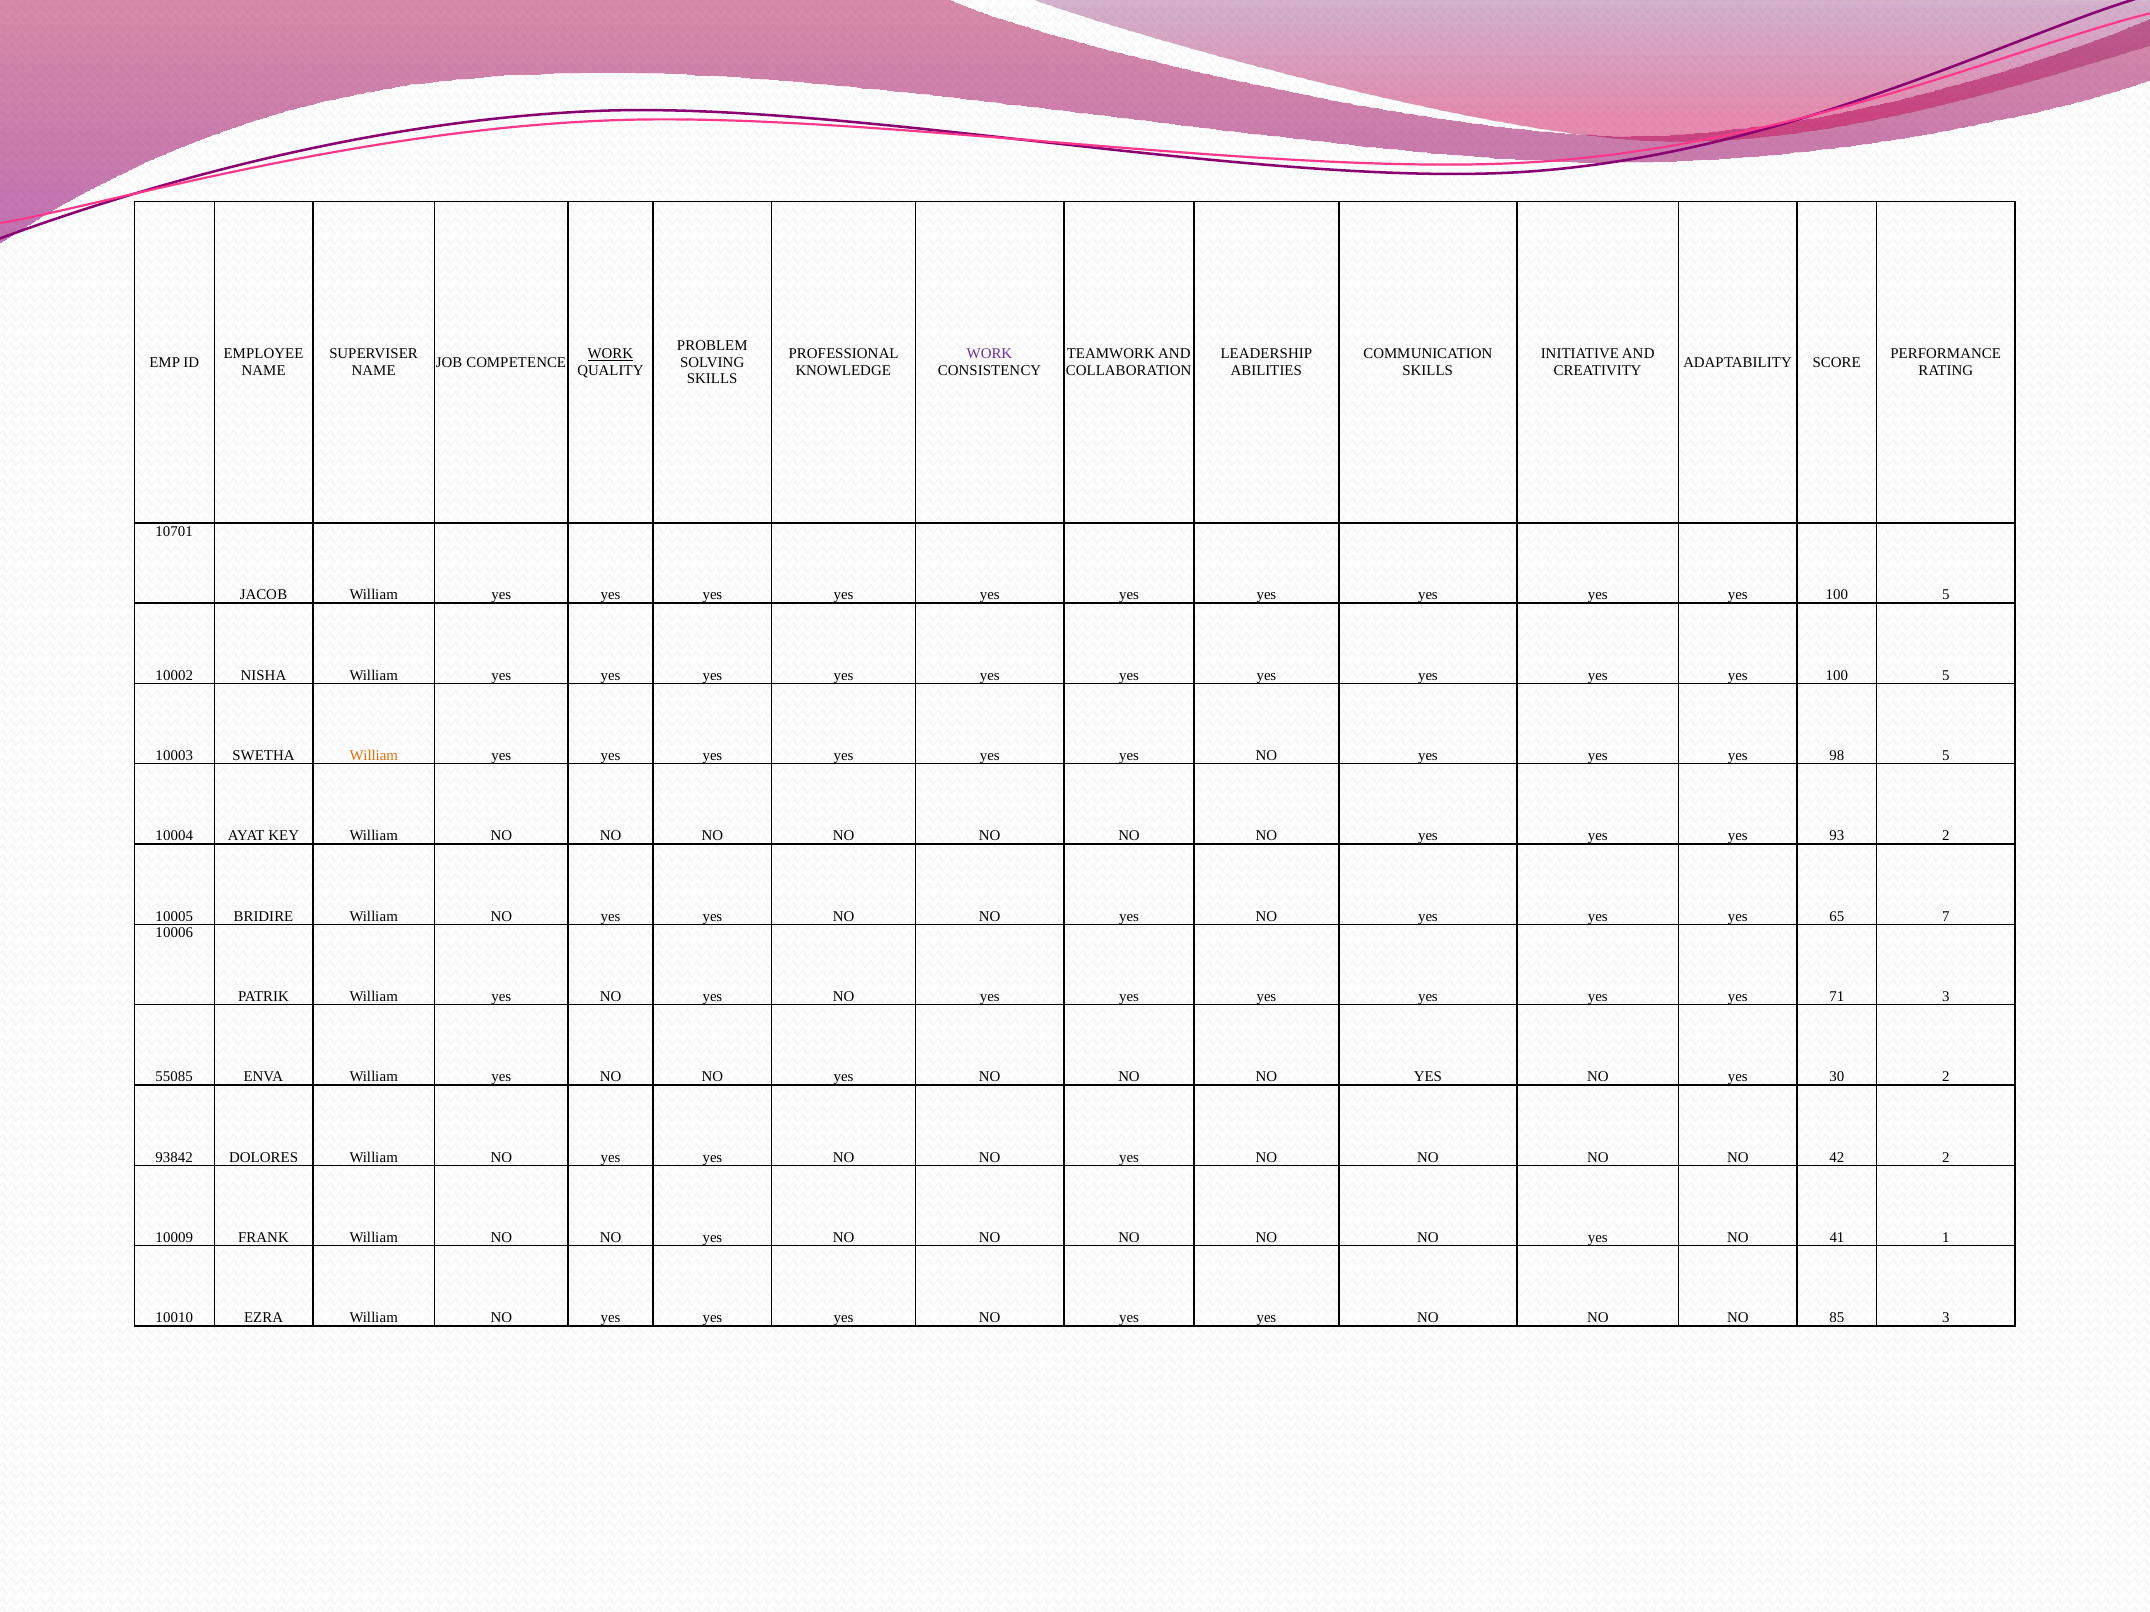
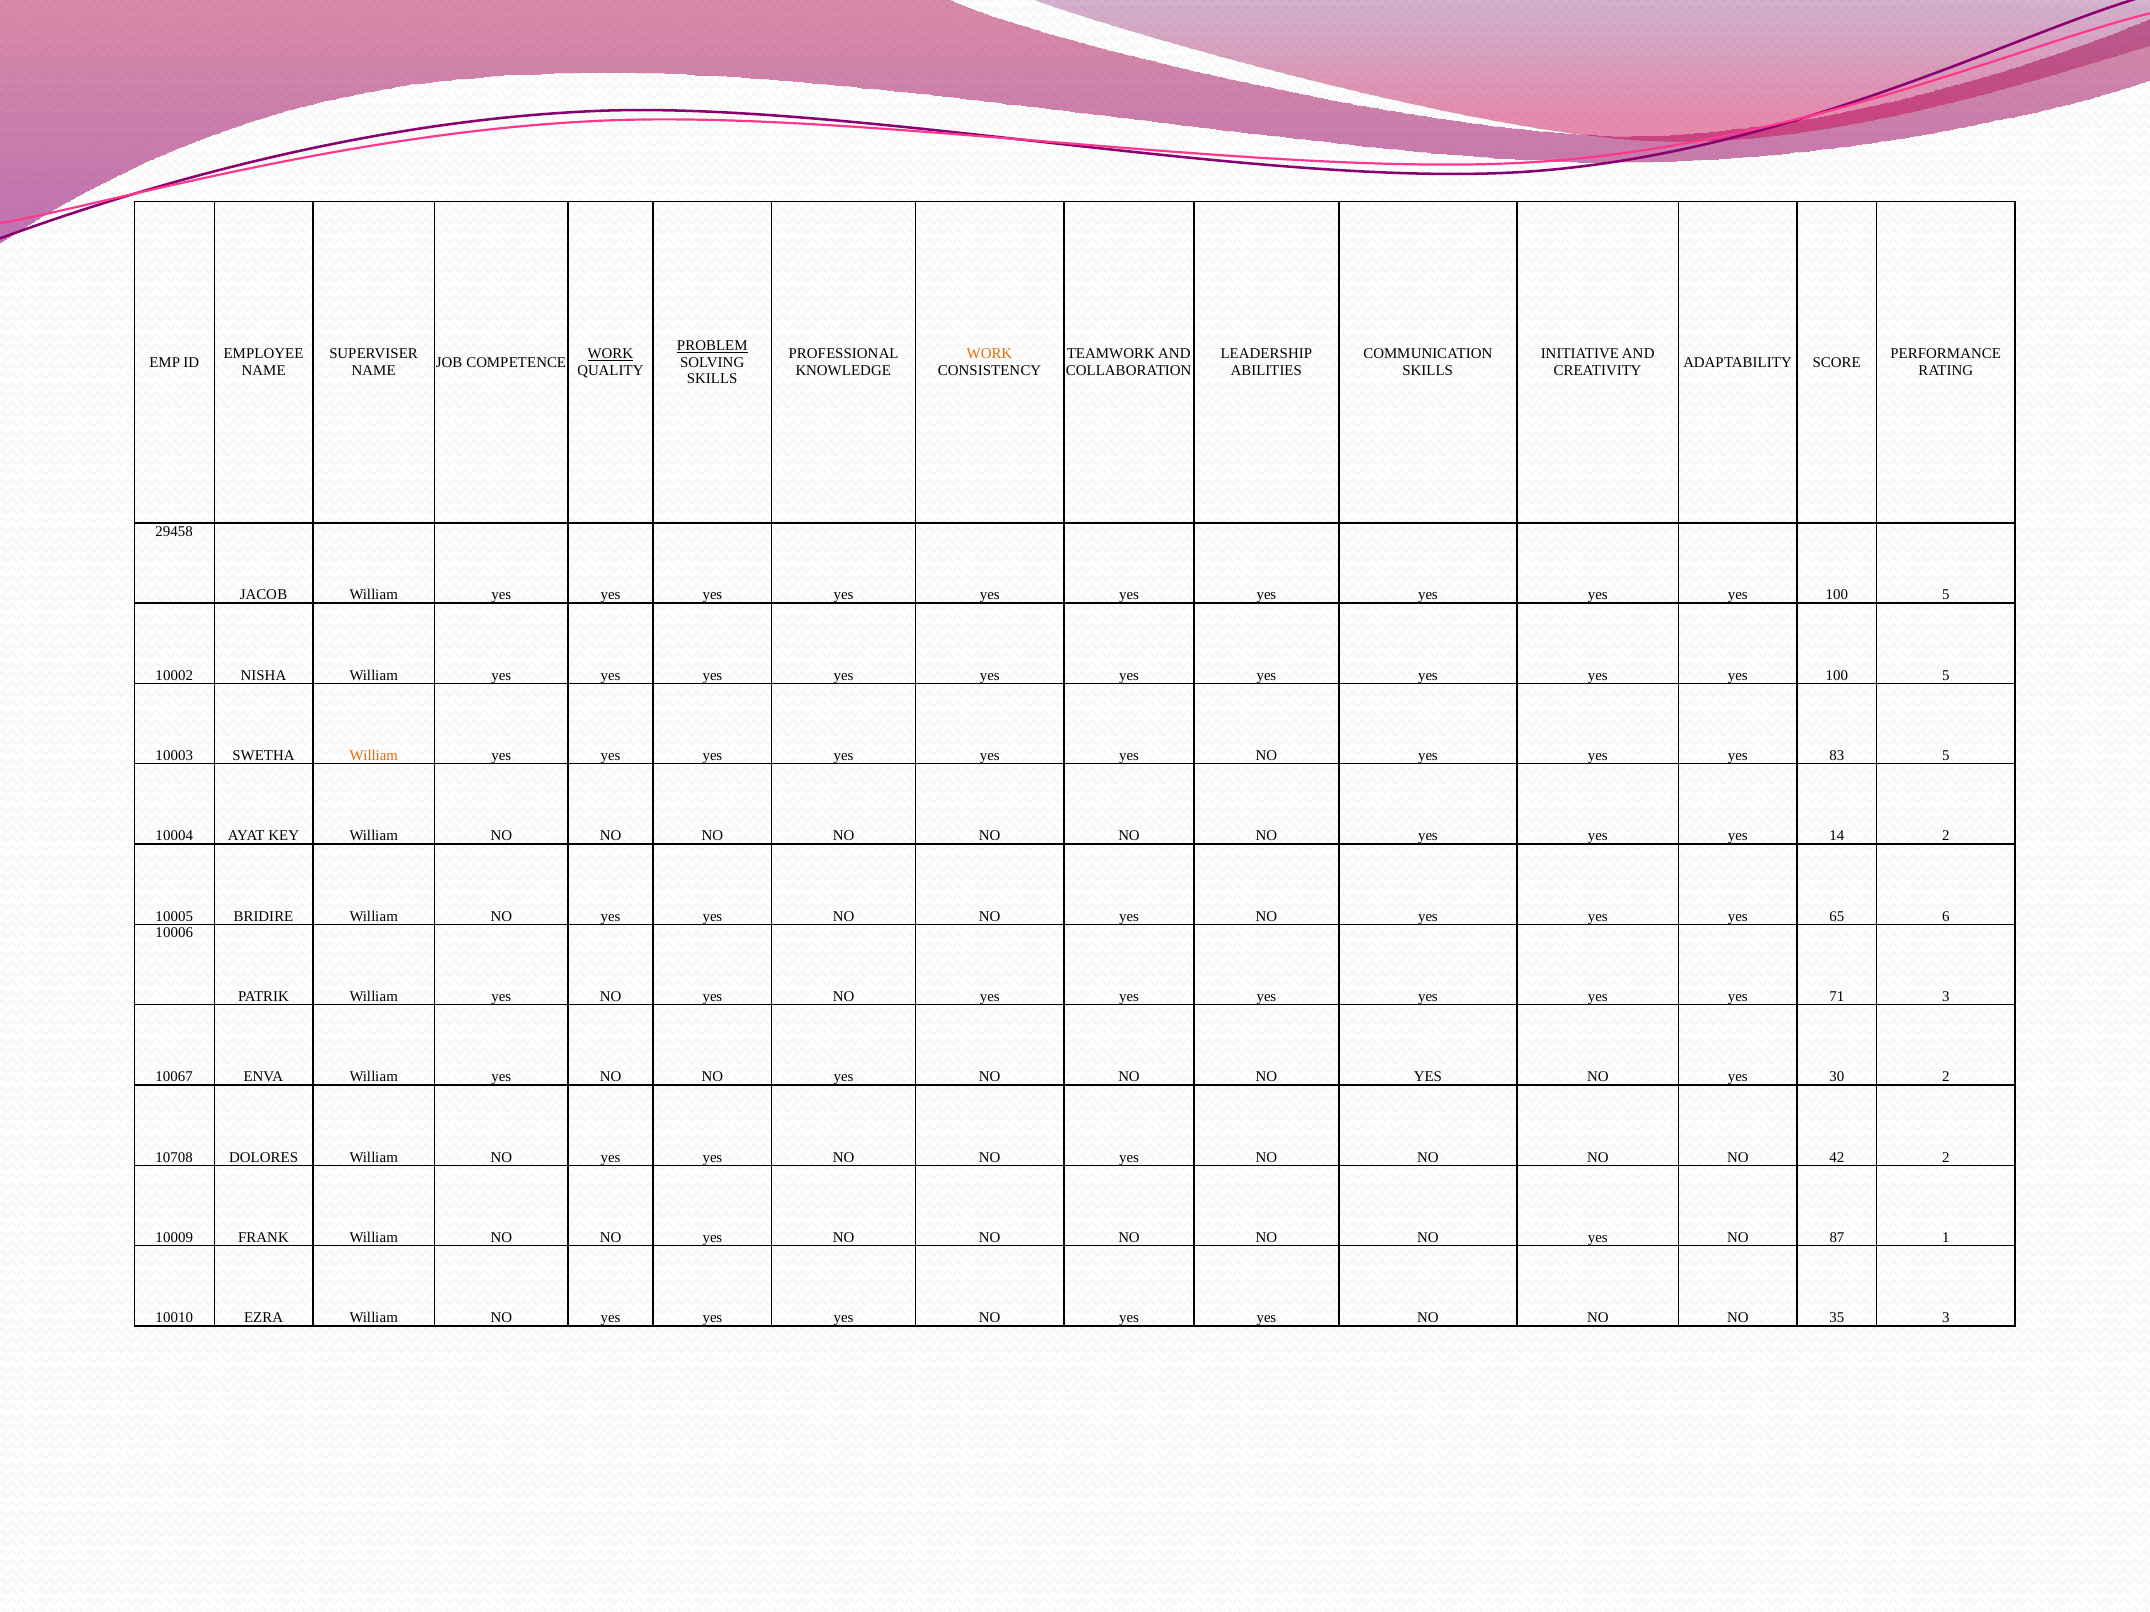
PROBLEM underline: none -> present
WORK at (989, 354) colour: purple -> orange
10701: 10701 -> 29458
98: 98 -> 83
93: 93 -> 14
7: 7 -> 6
55085: 55085 -> 10067
93842: 93842 -> 10708
41: 41 -> 87
85: 85 -> 35
